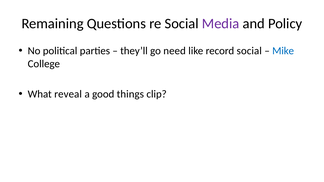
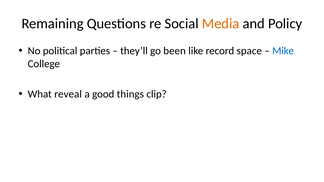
Media colour: purple -> orange
need: need -> been
record social: social -> space
